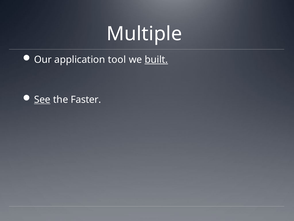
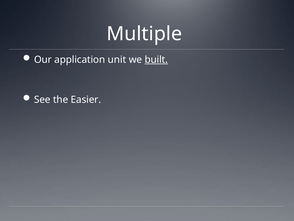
tool: tool -> unit
See underline: present -> none
Faster: Faster -> Easier
